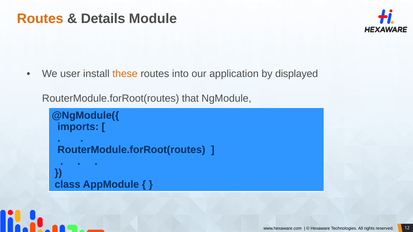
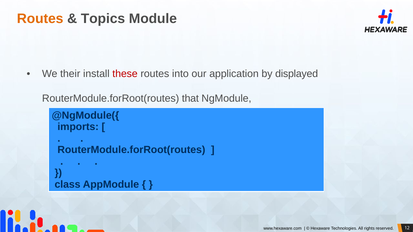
Details: Details -> Topics
user: user -> their
these colour: orange -> red
